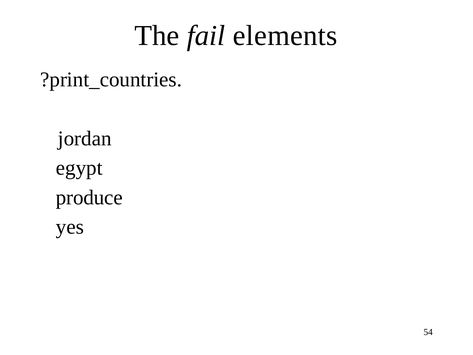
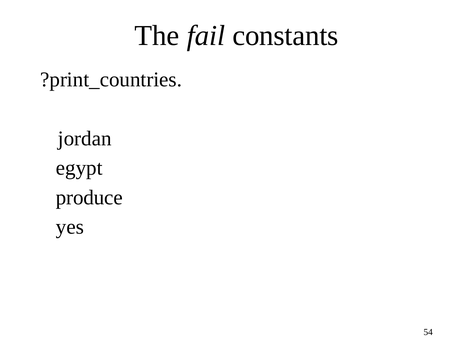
elements: elements -> constants
